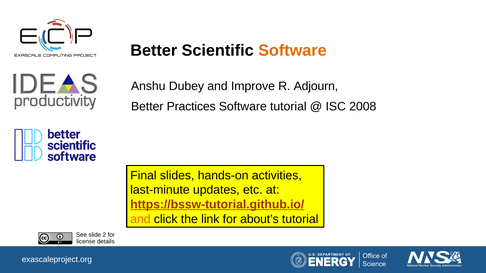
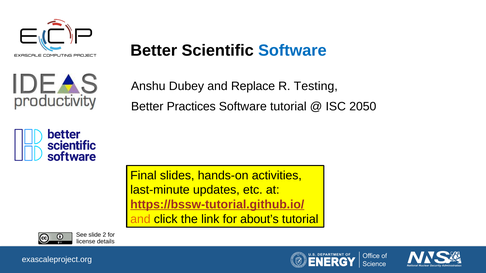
Software at (292, 51) colour: orange -> blue
Improve: Improve -> Replace
Adjourn: Adjourn -> Testing
2008: 2008 -> 2050
